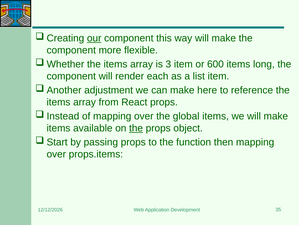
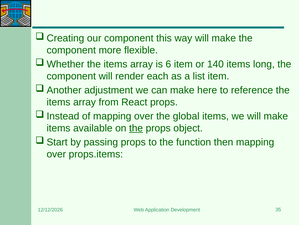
our underline: present -> none
3: 3 -> 6
600: 600 -> 140
